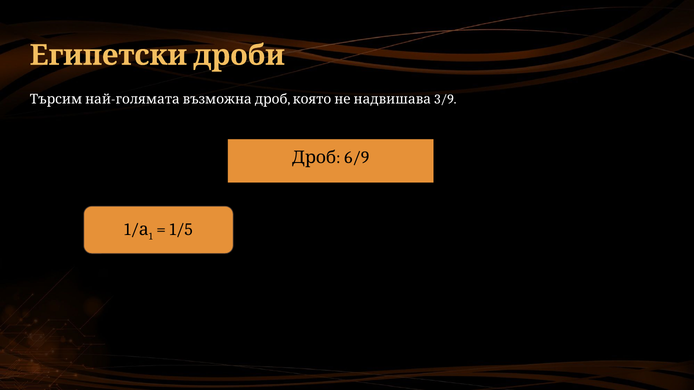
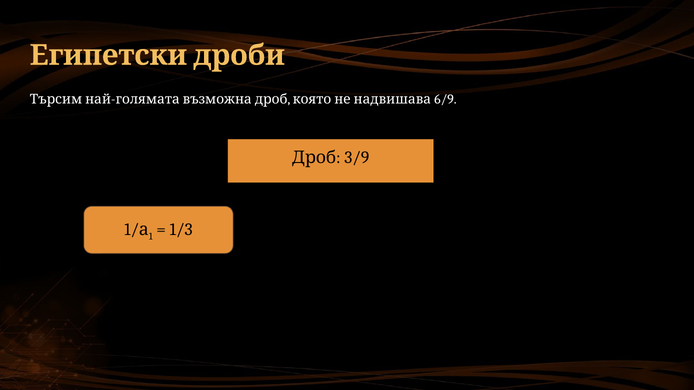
3/9: 3/9 -> 6/9
6/9: 6/9 -> 3/9
1/5: 1/5 -> 1/3
